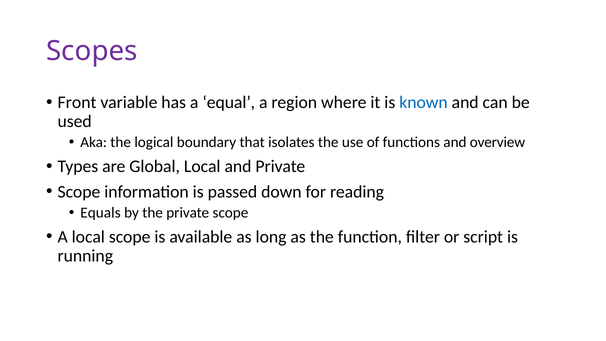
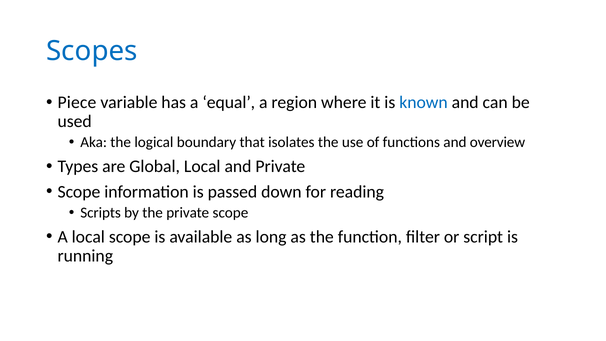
Scopes colour: purple -> blue
Front: Front -> Piece
Equals: Equals -> Scripts
